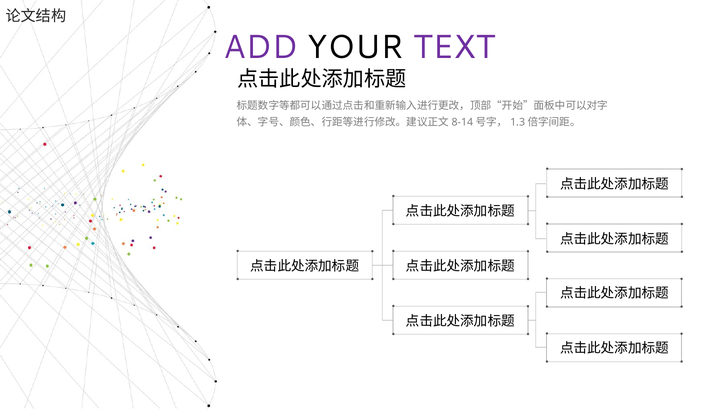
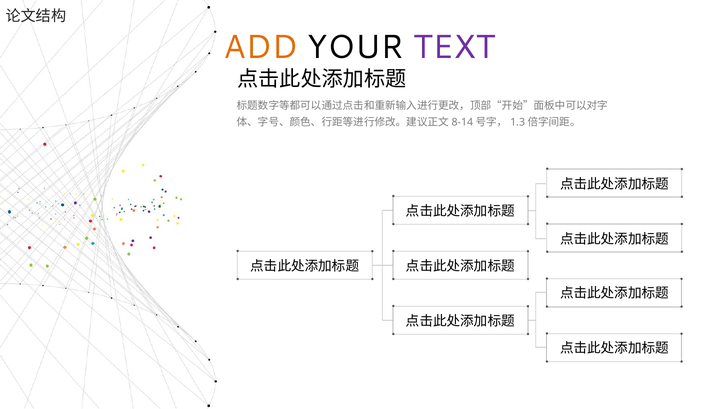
ADD colour: purple -> orange
